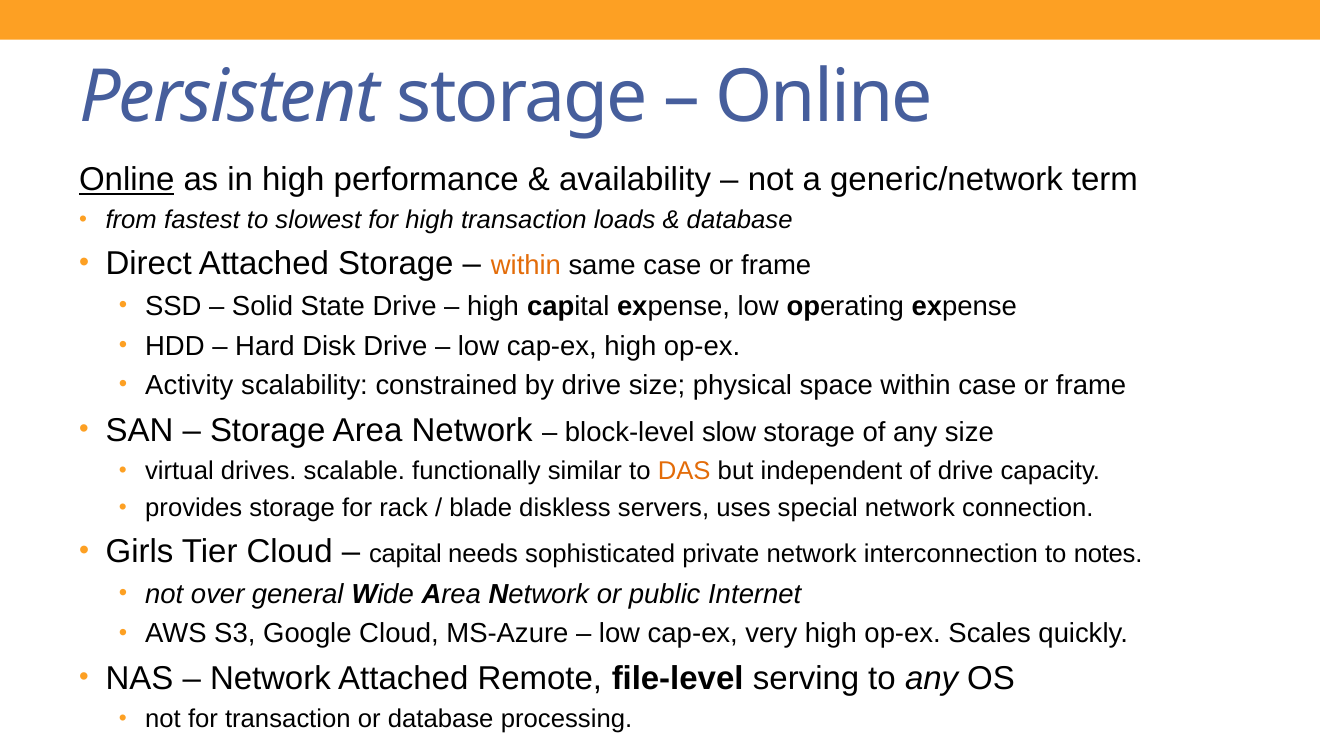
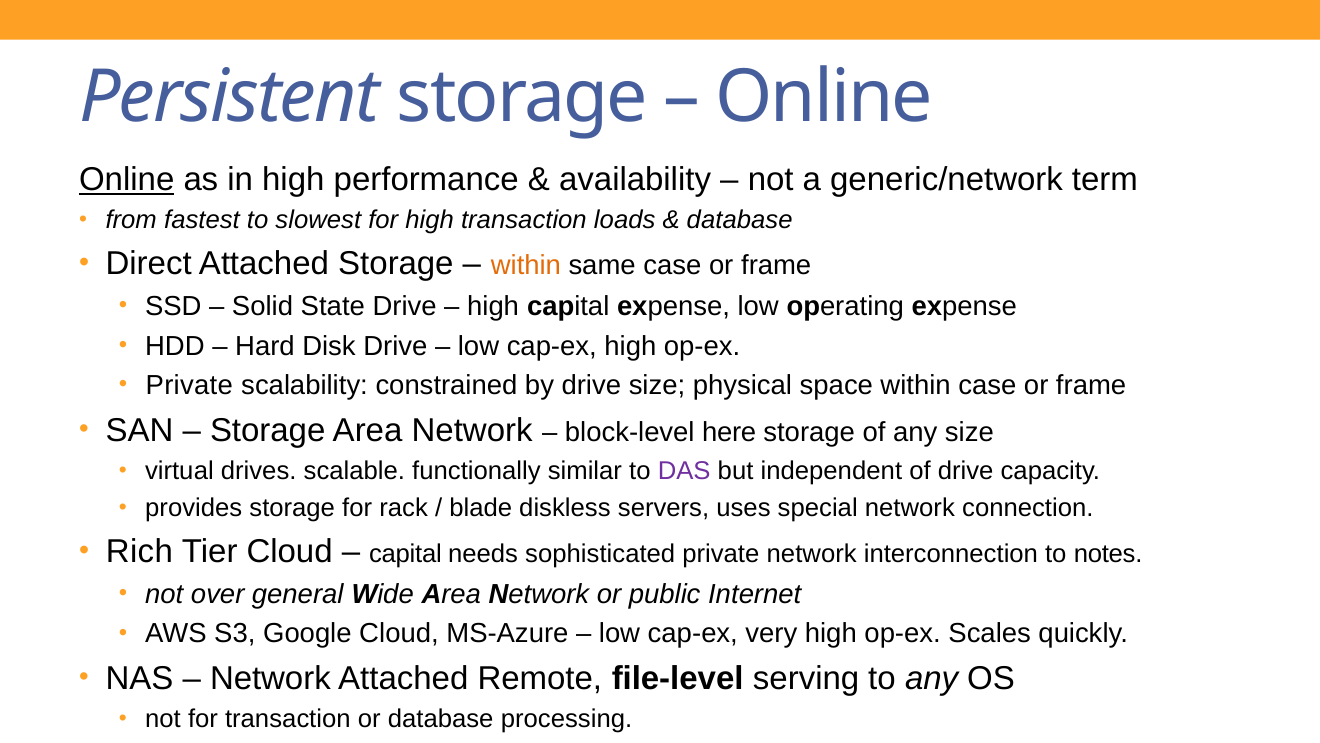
Activity at (189, 385): Activity -> Private
slow: slow -> here
DAS colour: orange -> purple
Girls: Girls -> Rich
